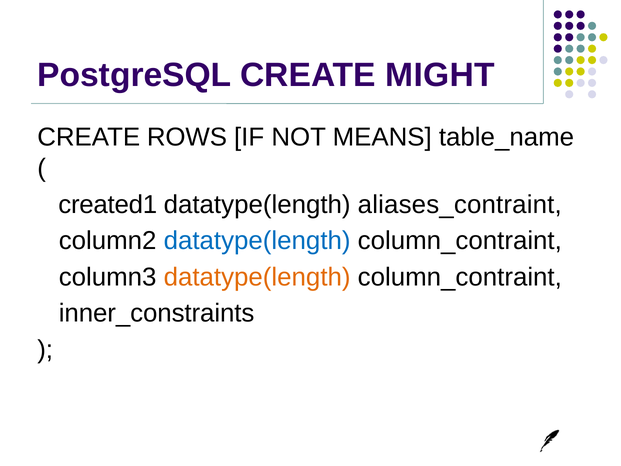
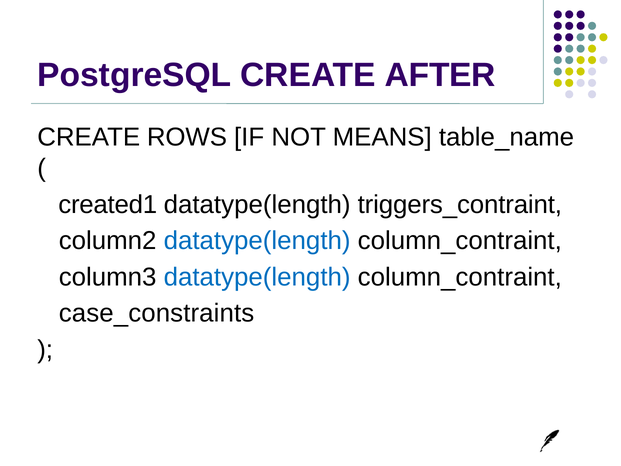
MIGHT: MIGHT -> AFTER
aliases_contraint: aliases_contraint -> triggers_contraint
datatype(length at (257, 277) colour: orange -> blue
inner_constraints: inner_constraints -> case_constraints
